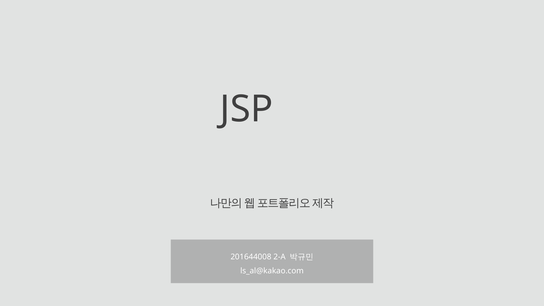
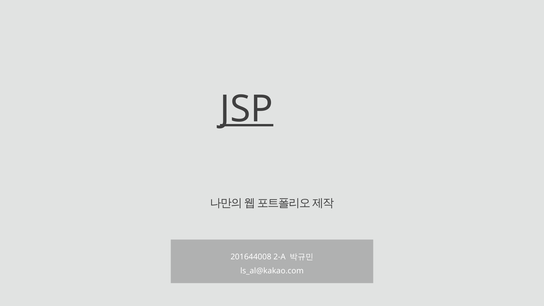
JSP underline: none -> present
